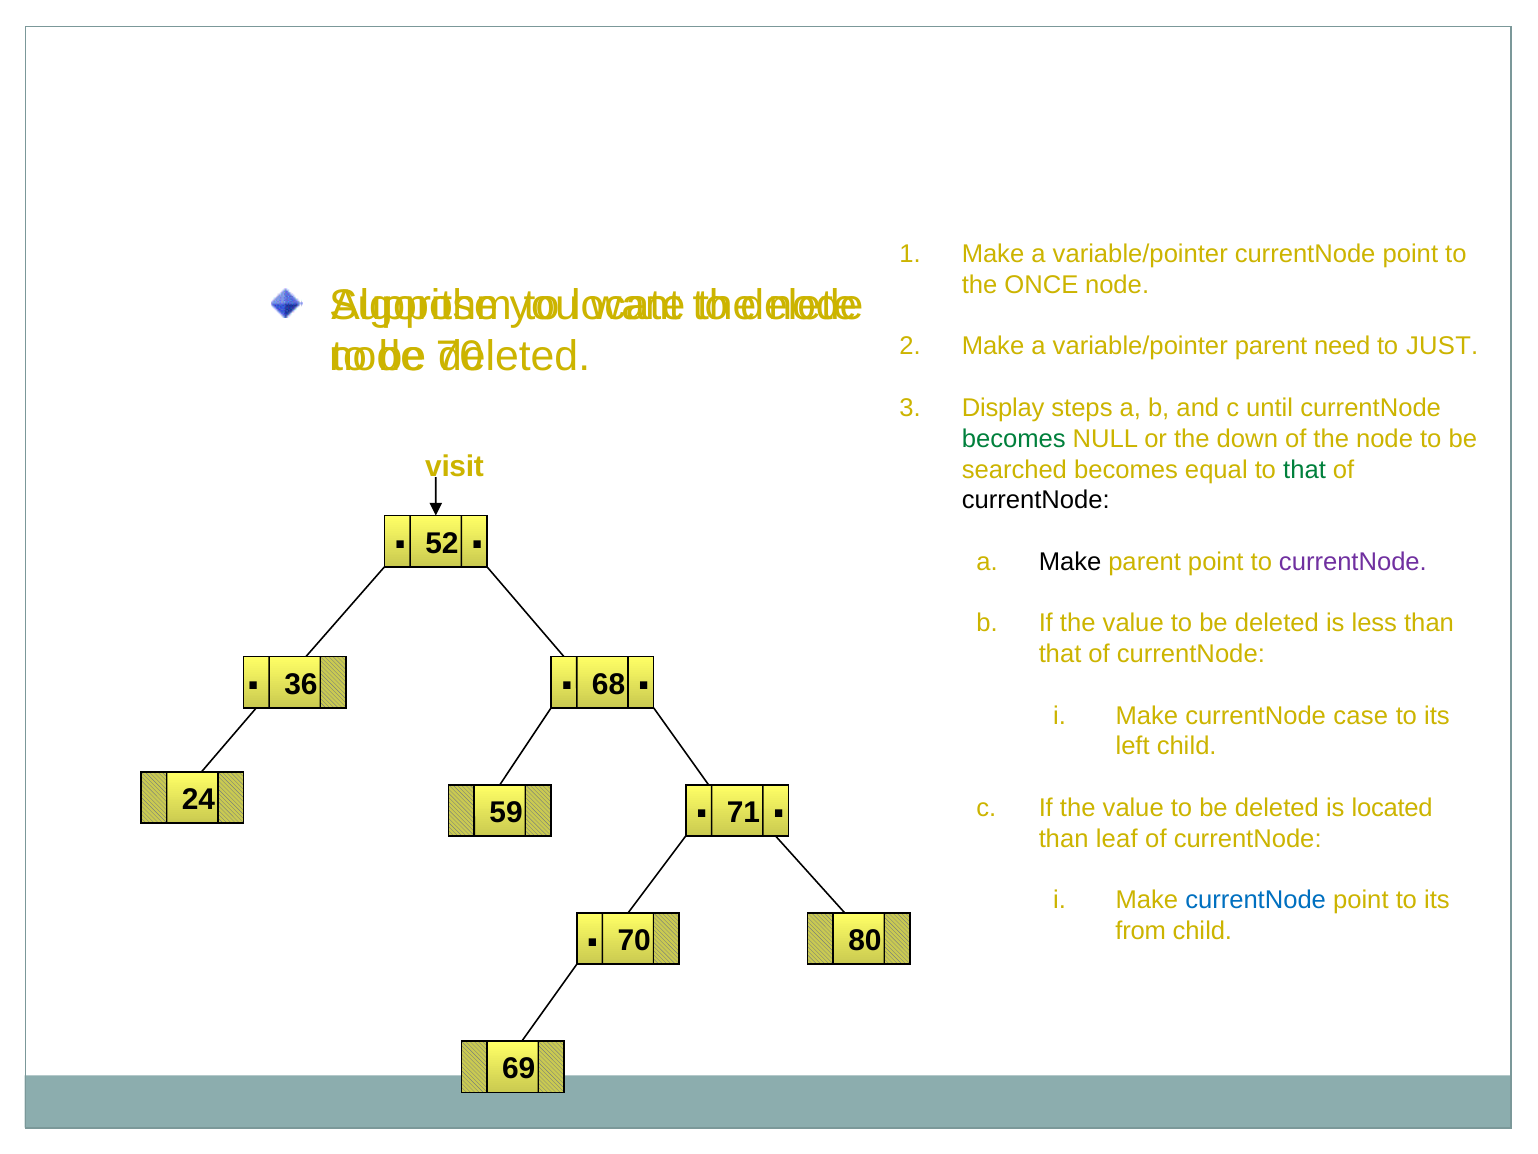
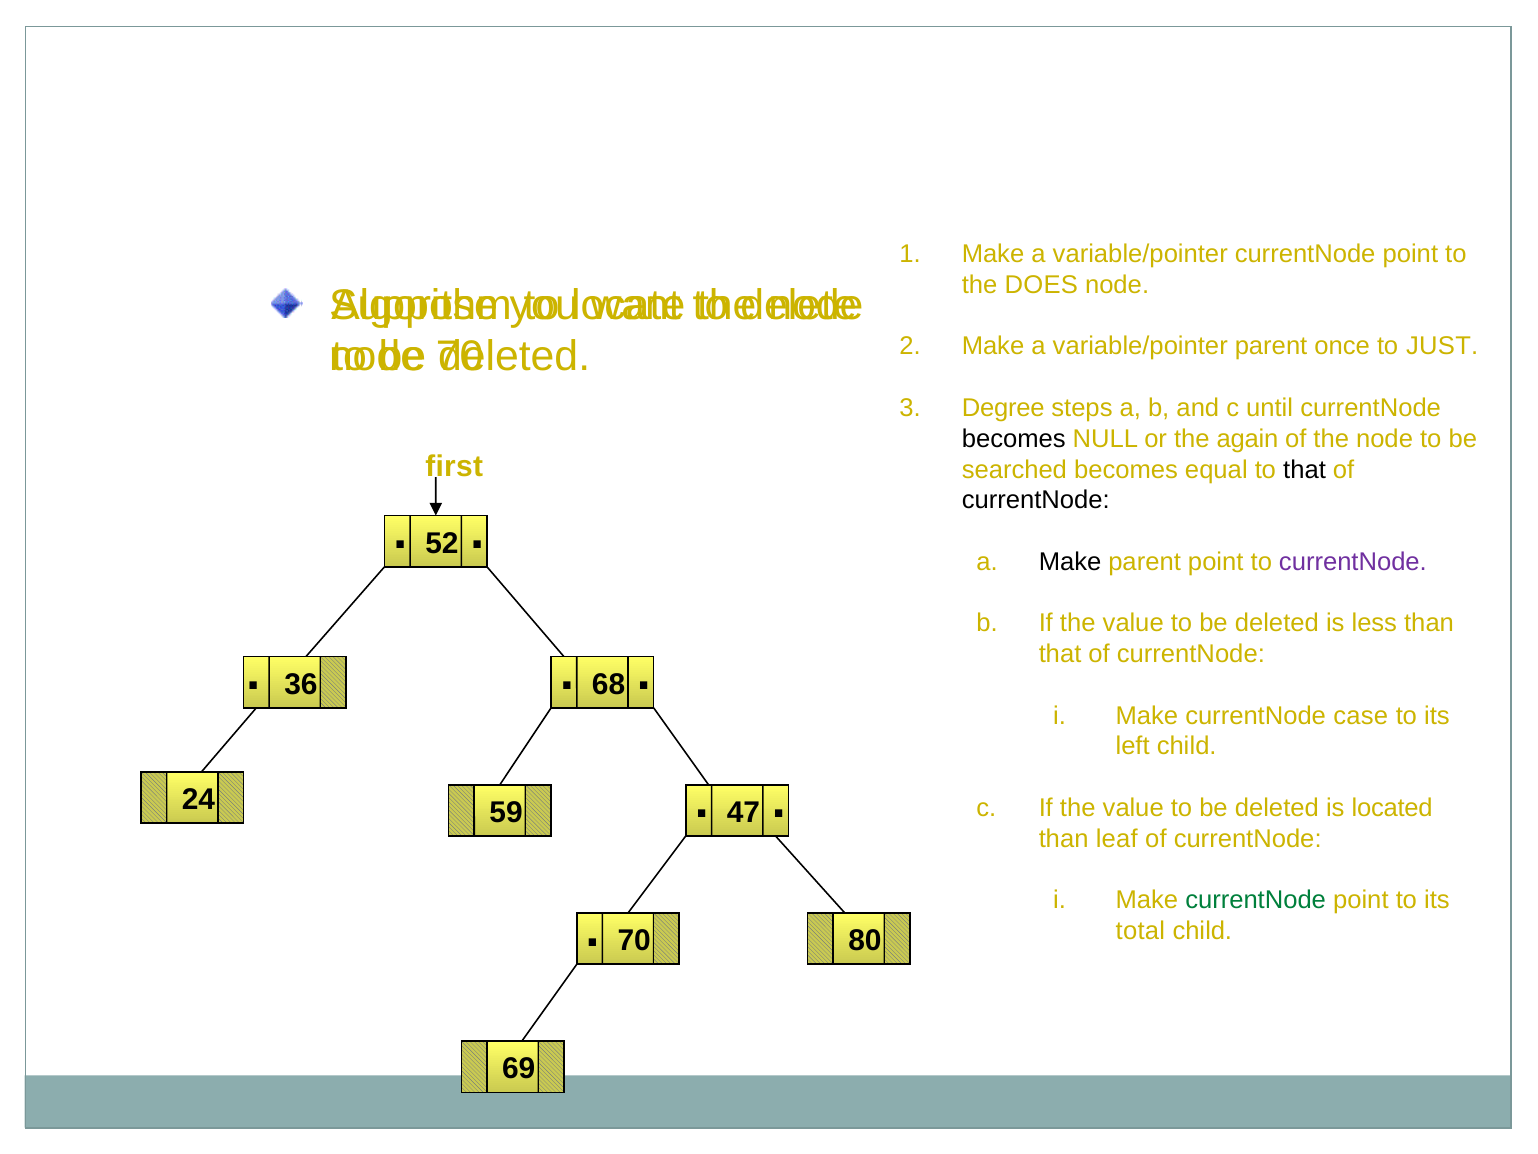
ONCE: ONCE -> DOES
need: need -> once
Display: Display -> Degree
becomes at (1014, 439) colour: green -> black
down: down -> again
visit: visit -> first
that at (1305, 469) colour: green -> black
71: 71 -> 47
currentNode at (1256, 900) colour: blue -> green
from at (1141, 931): from -> total
